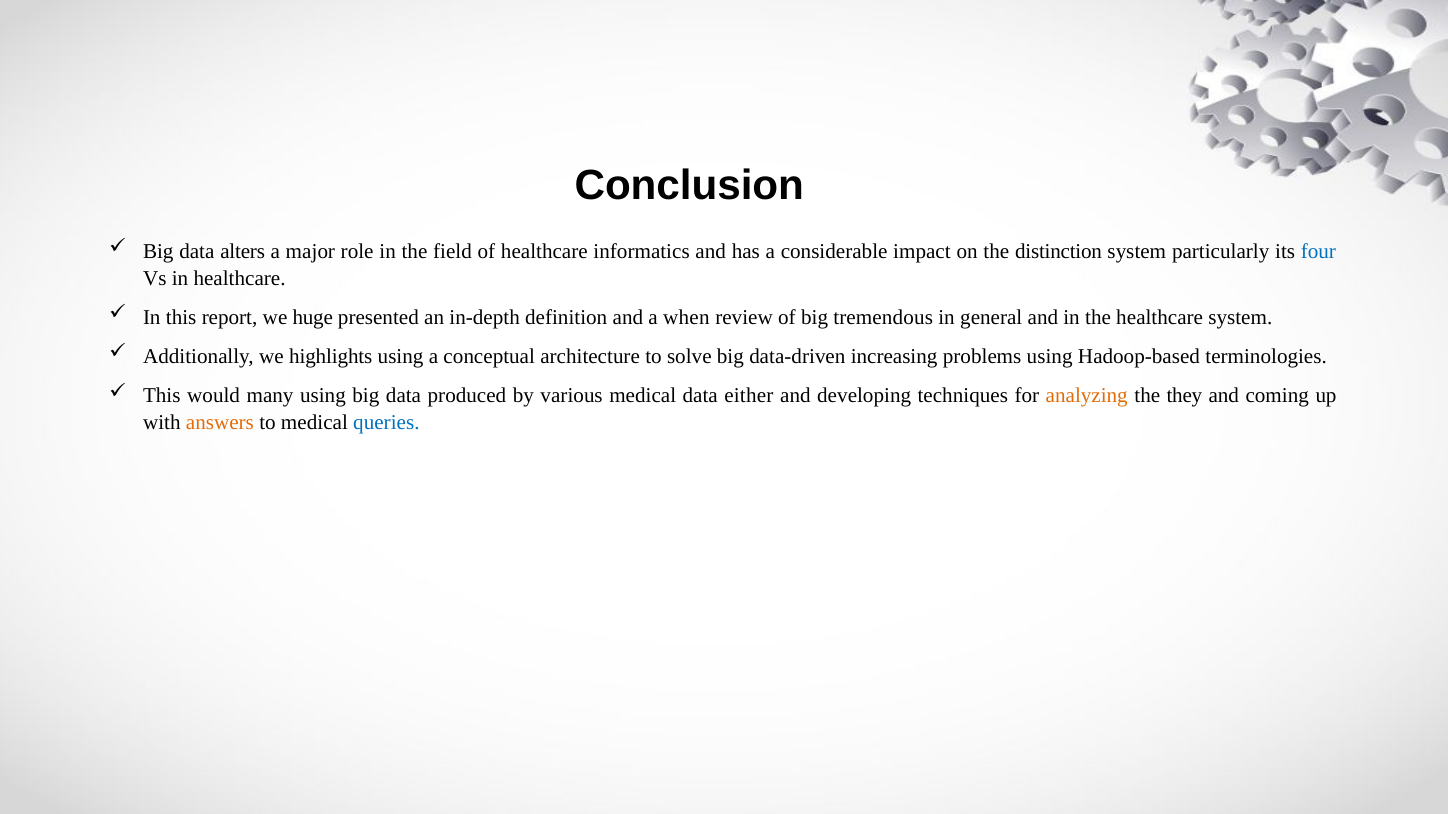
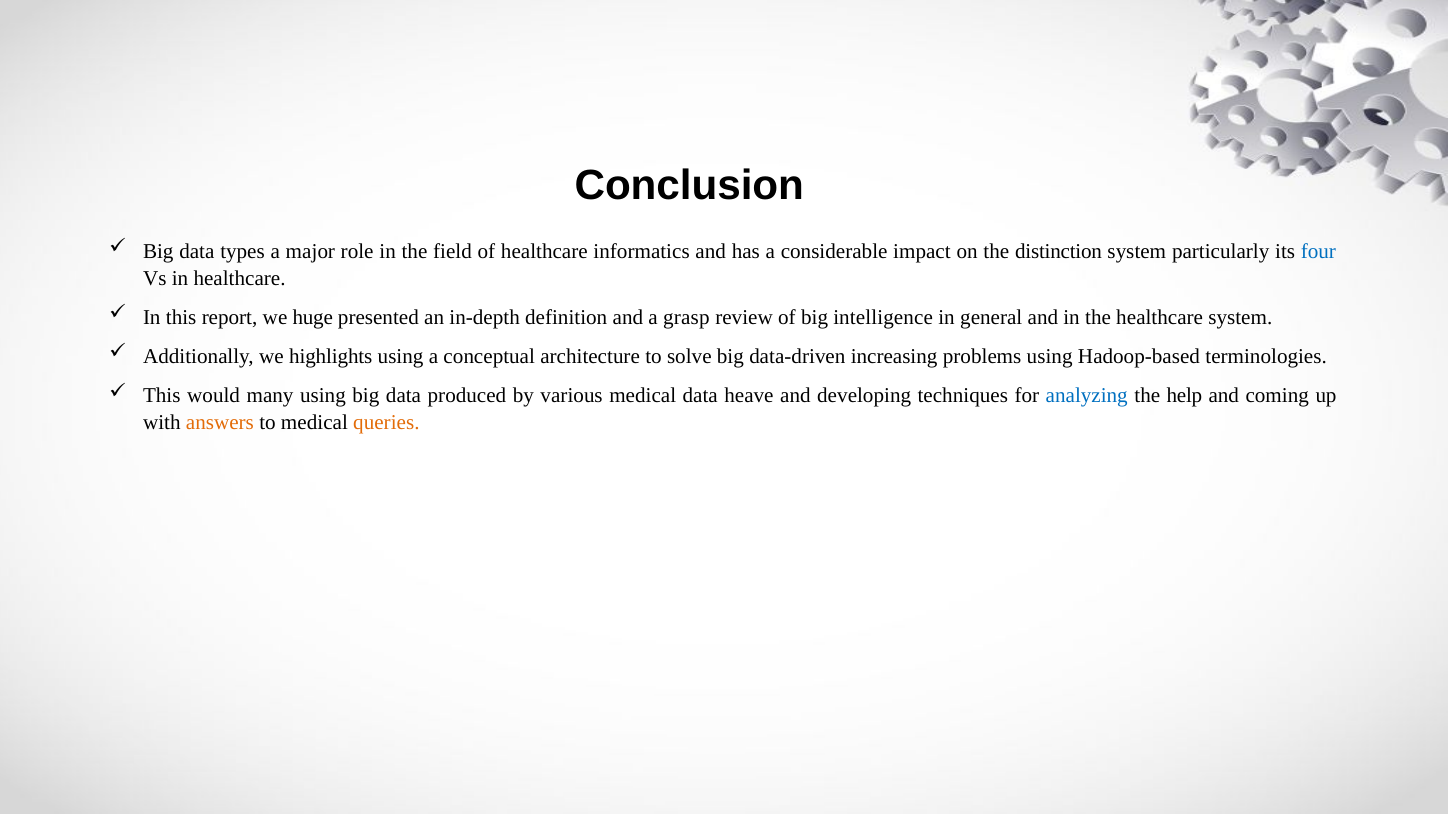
alters: alters -> types
when: when -> grasp
tremendous: tremendous -> intelligence
either: either -> heave
analyzing colour: orange -> blue
they: they -> help
queries colour: blue -> orange
